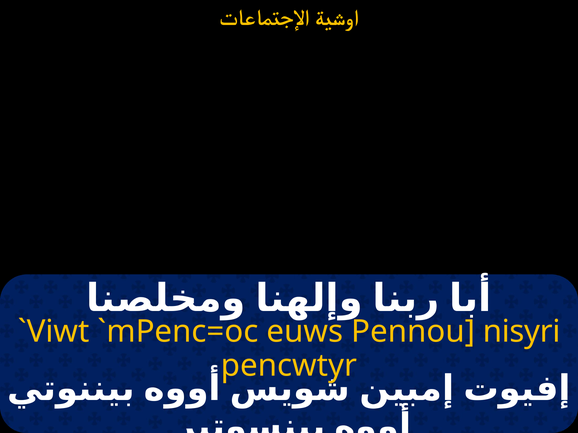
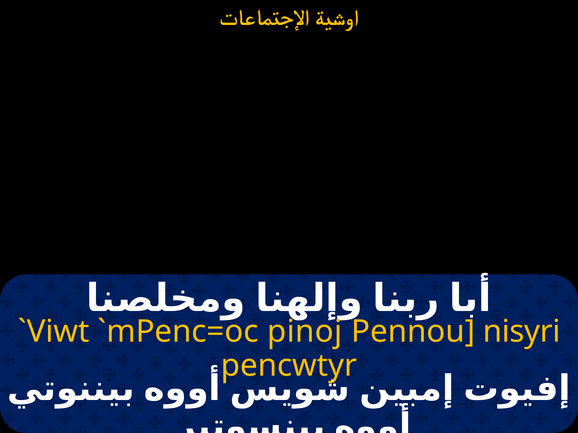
euws: euws -> pinoj
